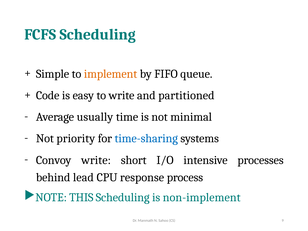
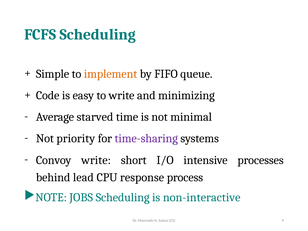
partitioned: partitioned -> minimizing
usually: usually -> starved
time-sharing colour: blue -> purple
THIS: THIS -> JOBS
non-implement: non-implement -> non-interactive
